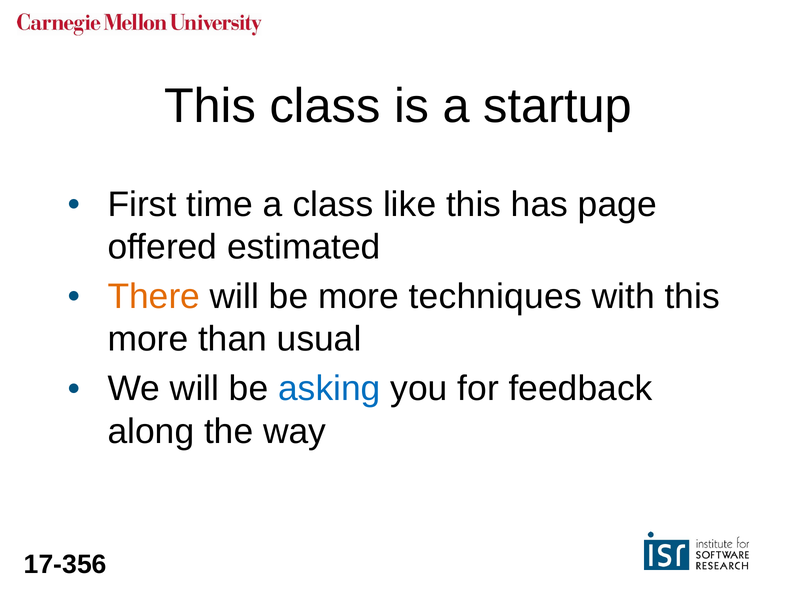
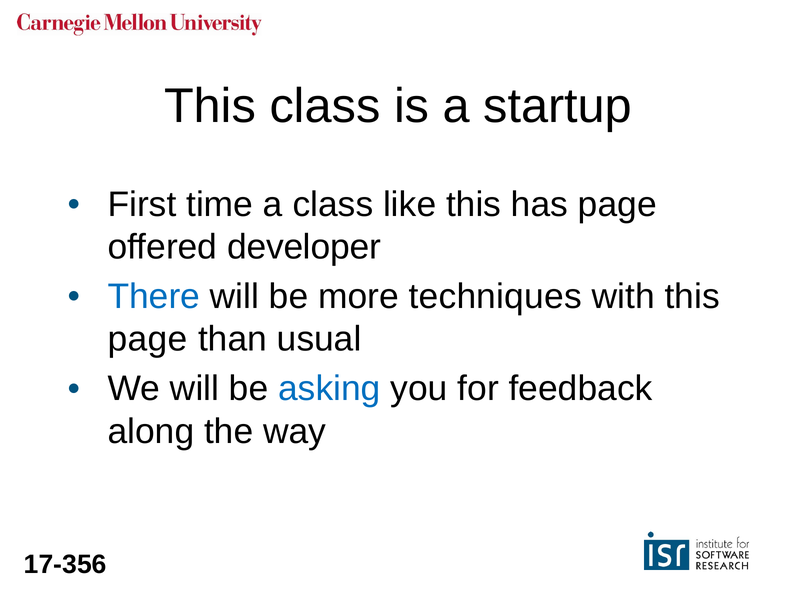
estimated: estimated -> developer
There colour: orange -> blue
more at (148, 339): more -> page
